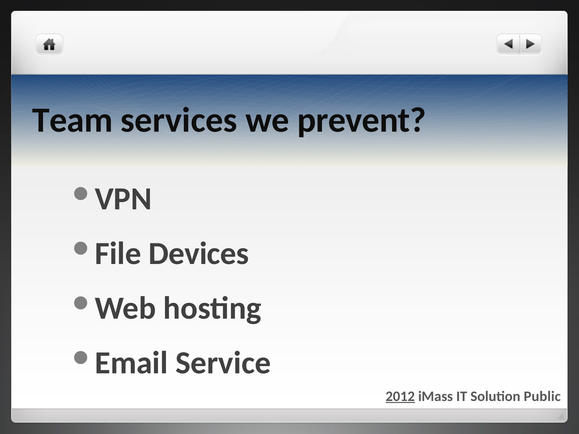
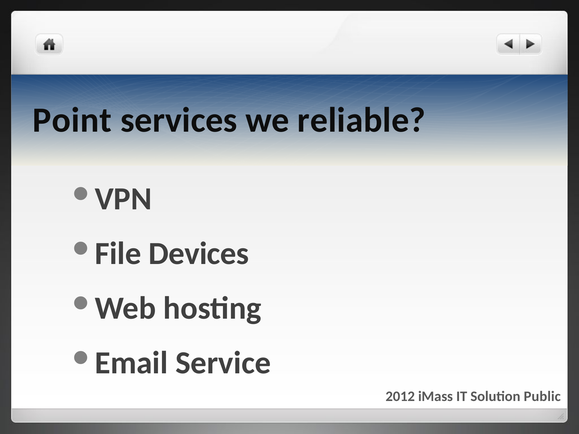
Team: Team -> Point
prevent: prevent -> reliable
2012 underline: present -> none
